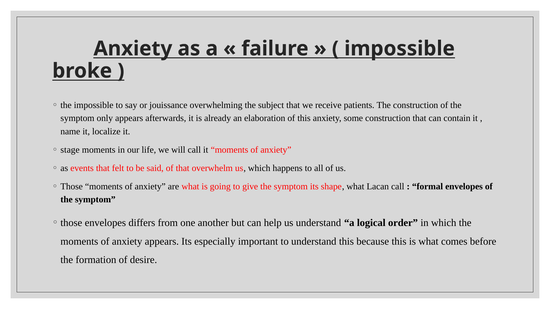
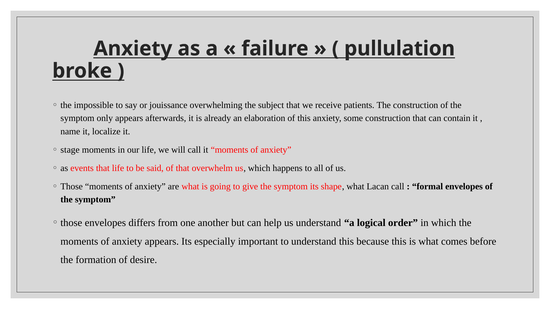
impossible at (400, 49): impossible -> pullulation
that felt: felt -> life
